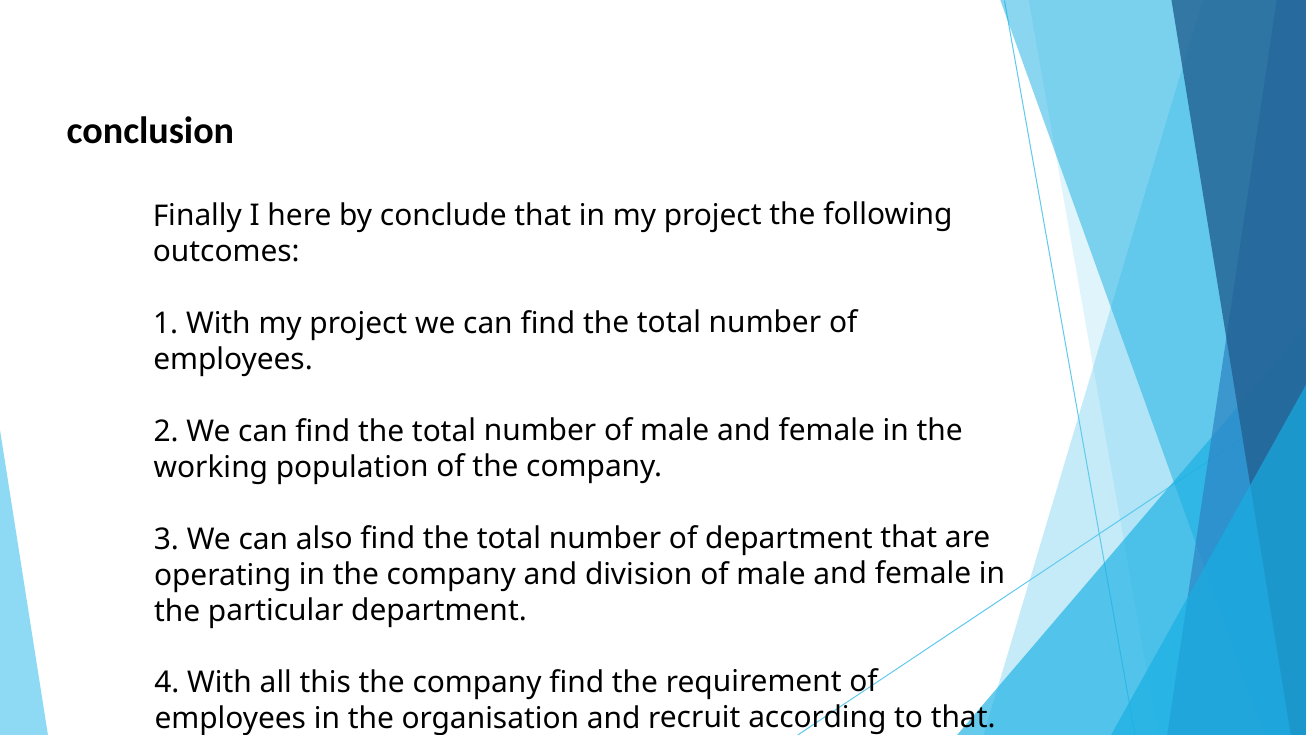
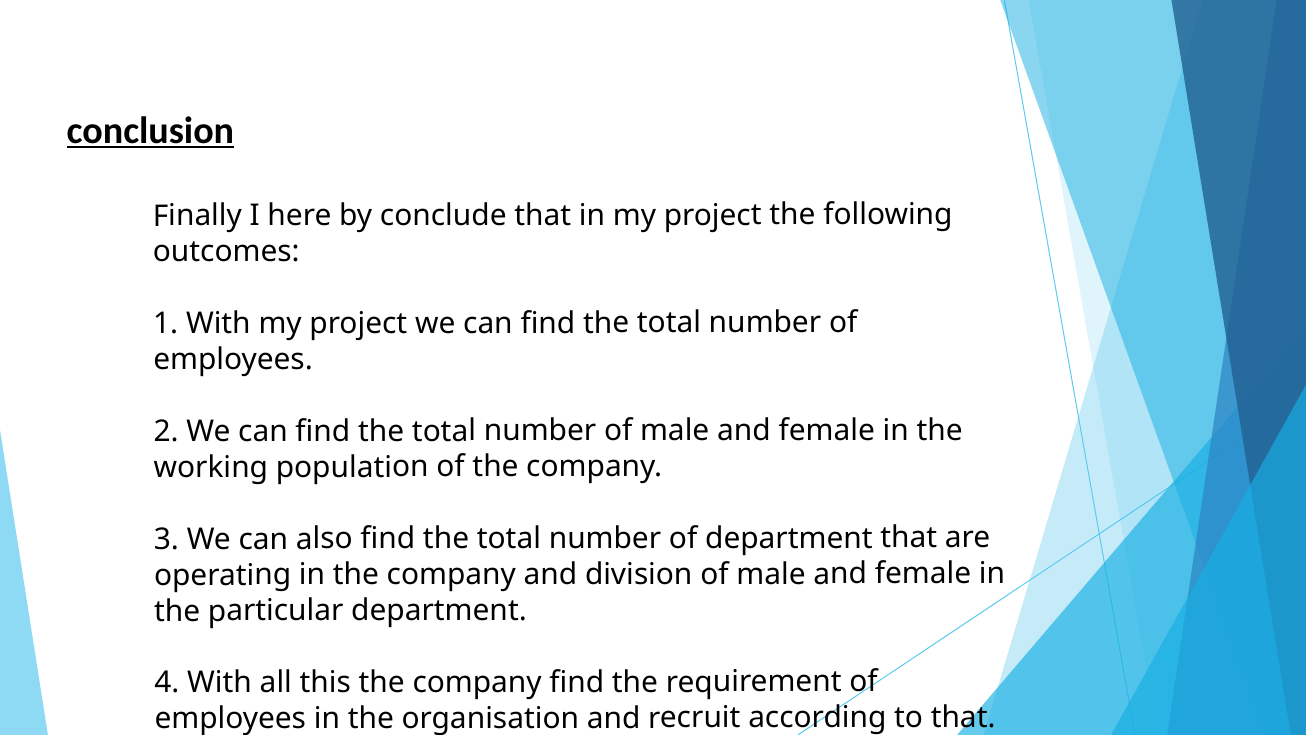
conclusion underline: none -> present
